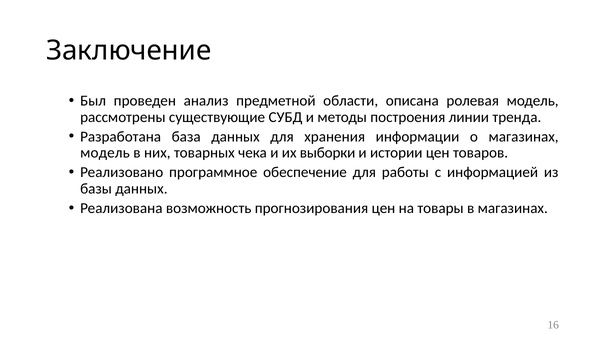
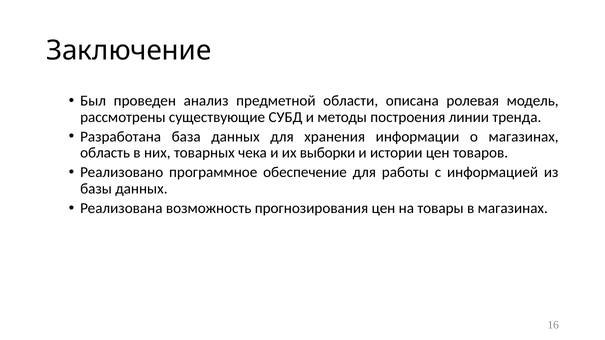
модель at (105, 153): модель -> область
